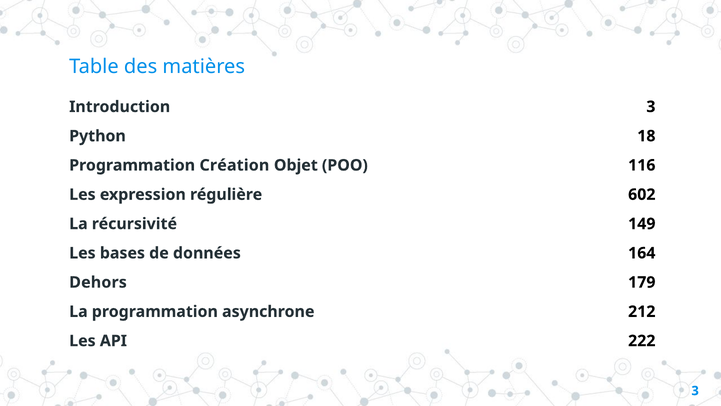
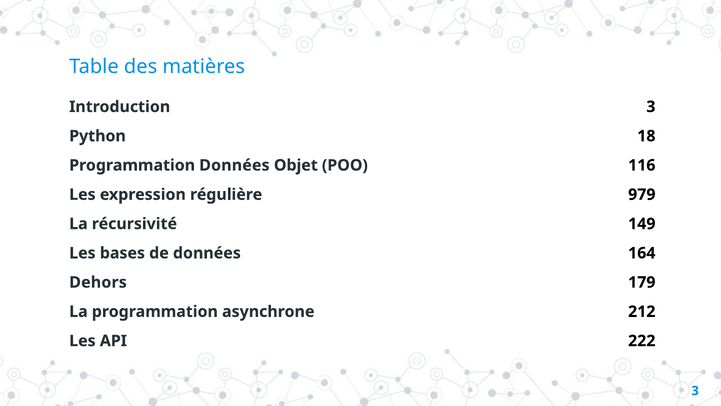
Programmation Création: Création -> Données
602: 602 -> 979
